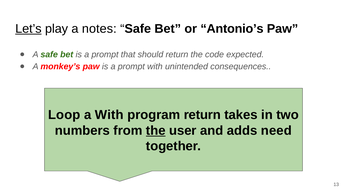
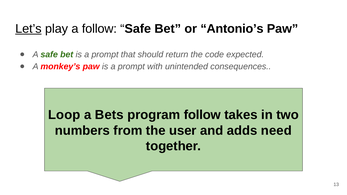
a notes: notes -> follow
a With: With -> Bets
program return: return -> follow
the at (156, 131) underline: present -> none
